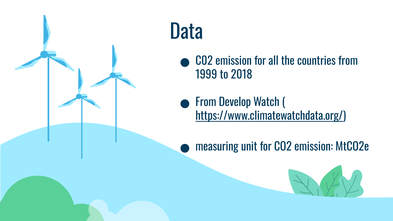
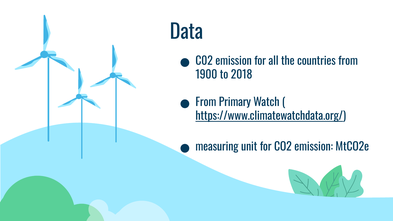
1999: 1999 -> 1900
Develop: Develop -> Primary
